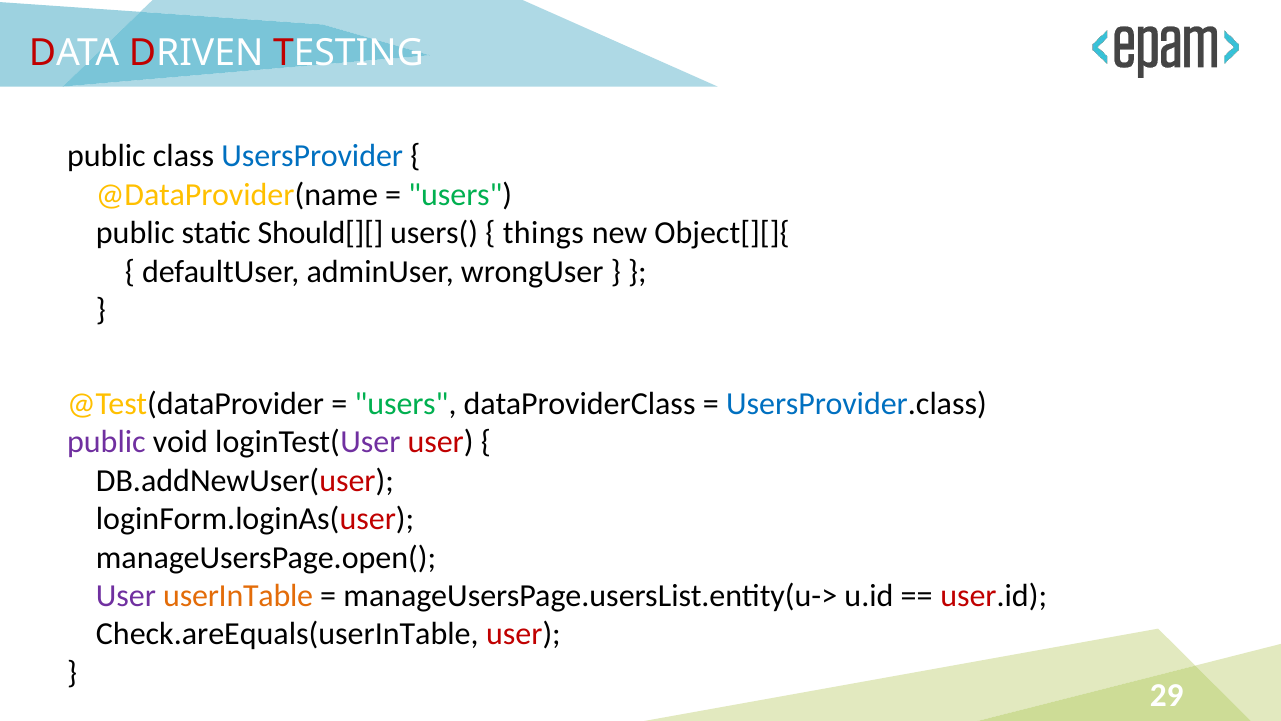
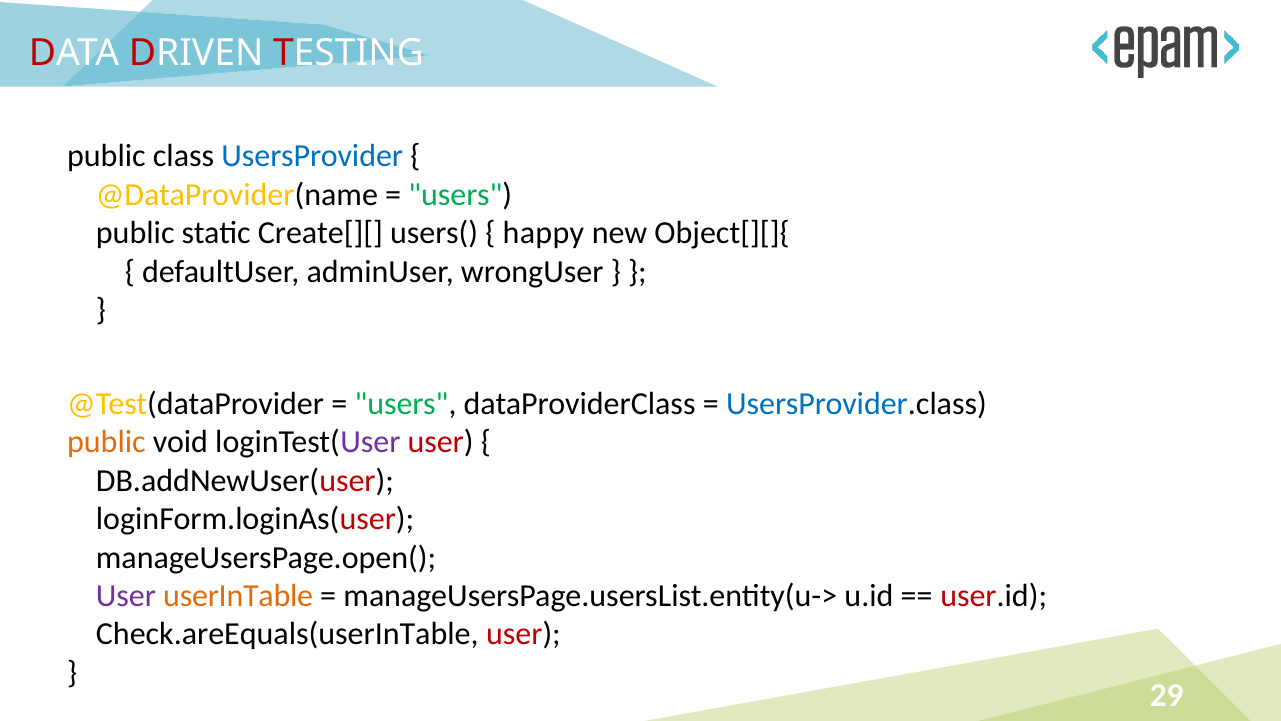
Should[][: Should[][ -> Create[][
things: things -> happy
public at (106, 442) colour: purple -> orange
